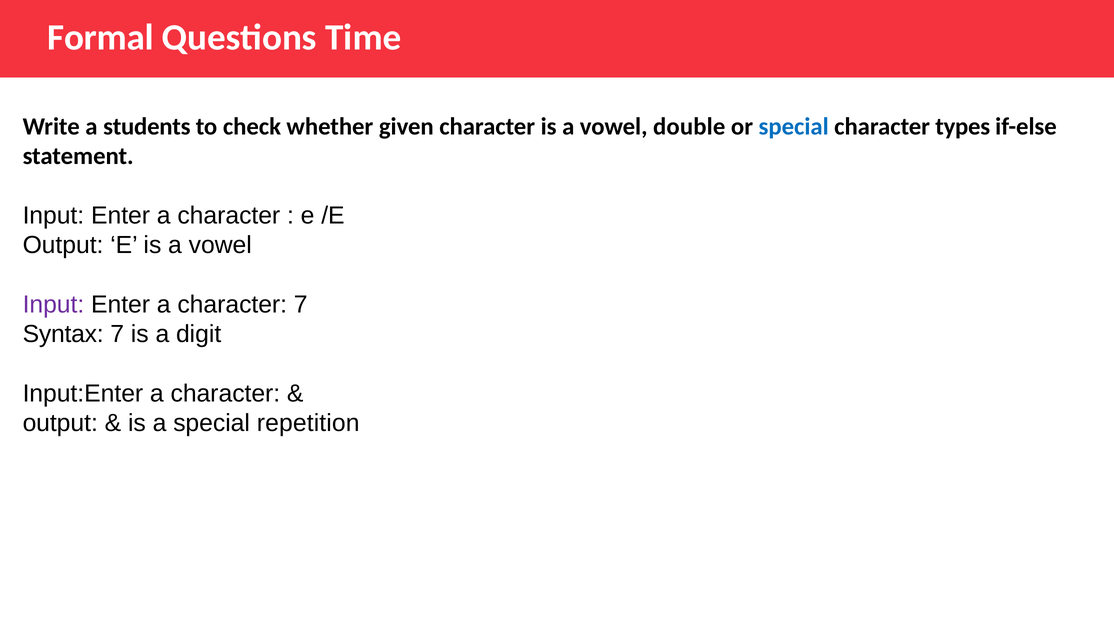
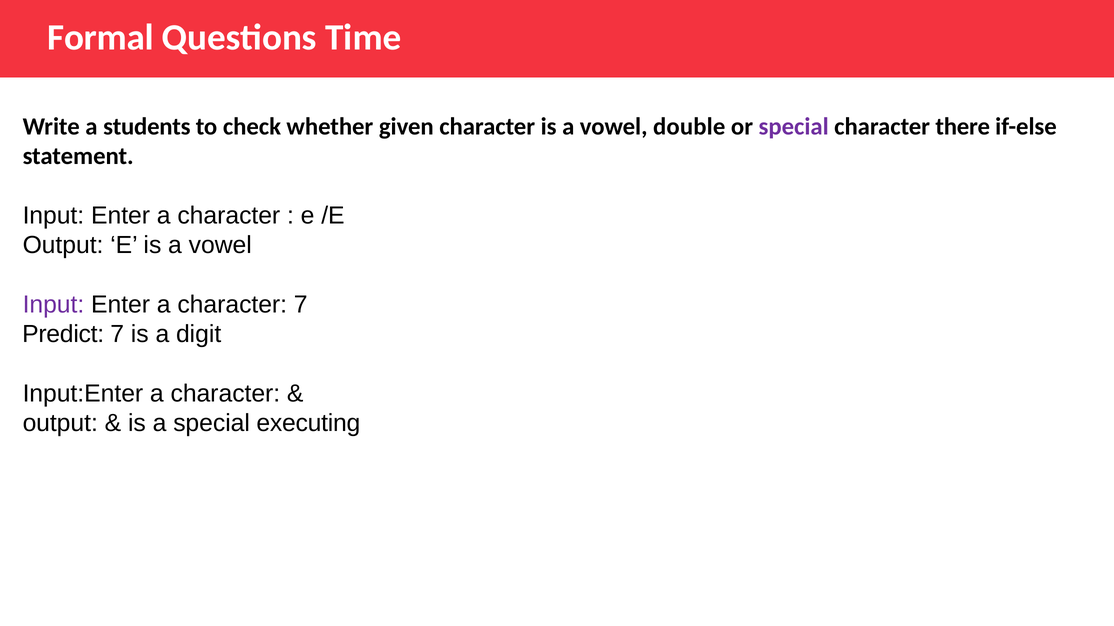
special at (794, 127) colour: blue -> purple
types: types -> there
Syntax: Syntax -> Predict
repetition: repetition -> executing
